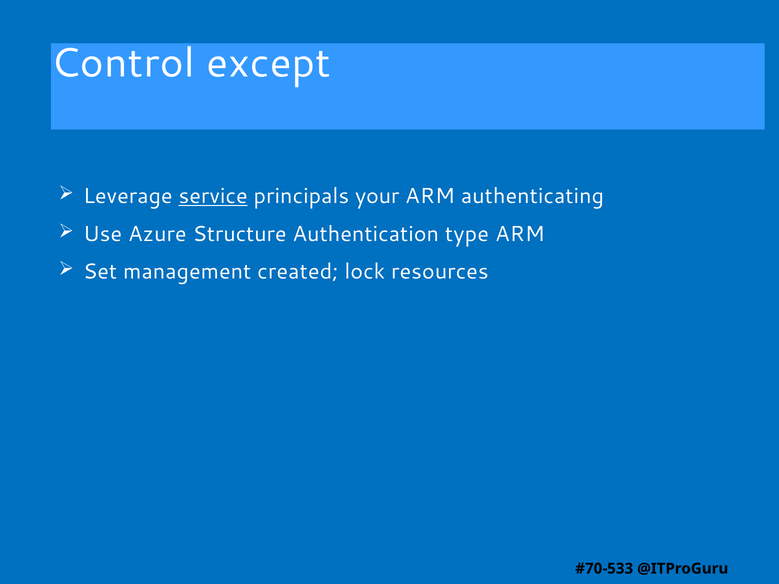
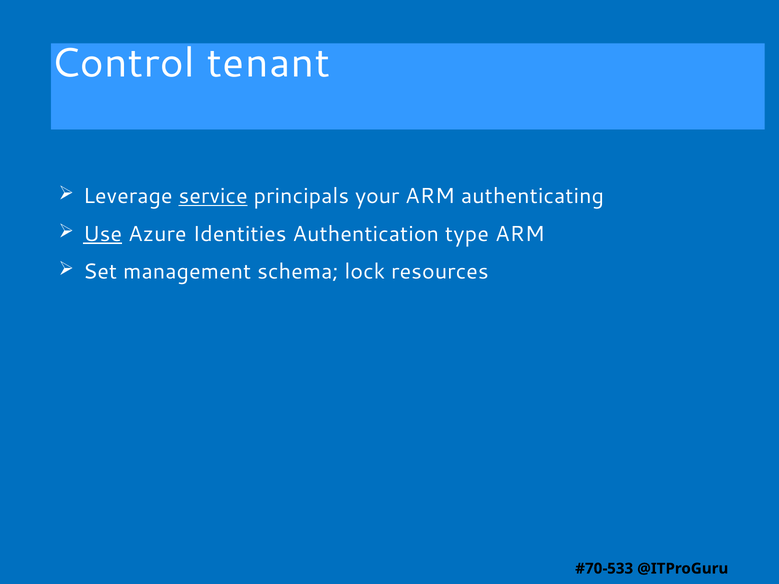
except: except -> tenant
Use underline: none -> present
Structure: Structure -> Identities
created: created -> schema
